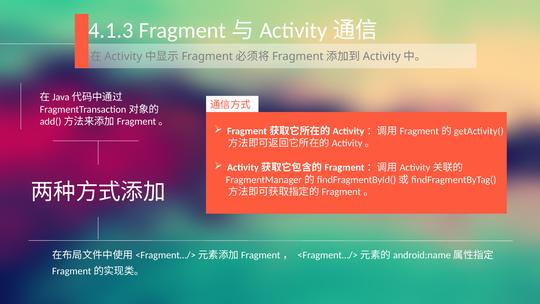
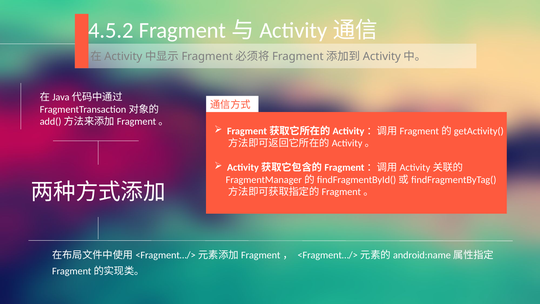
4.1.3: 4.1.3 -> 4.5.2
